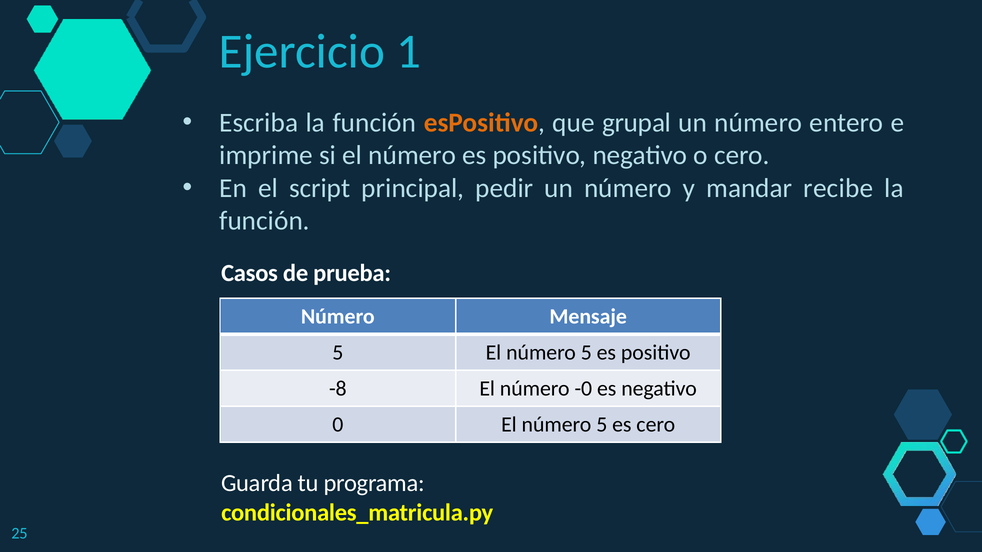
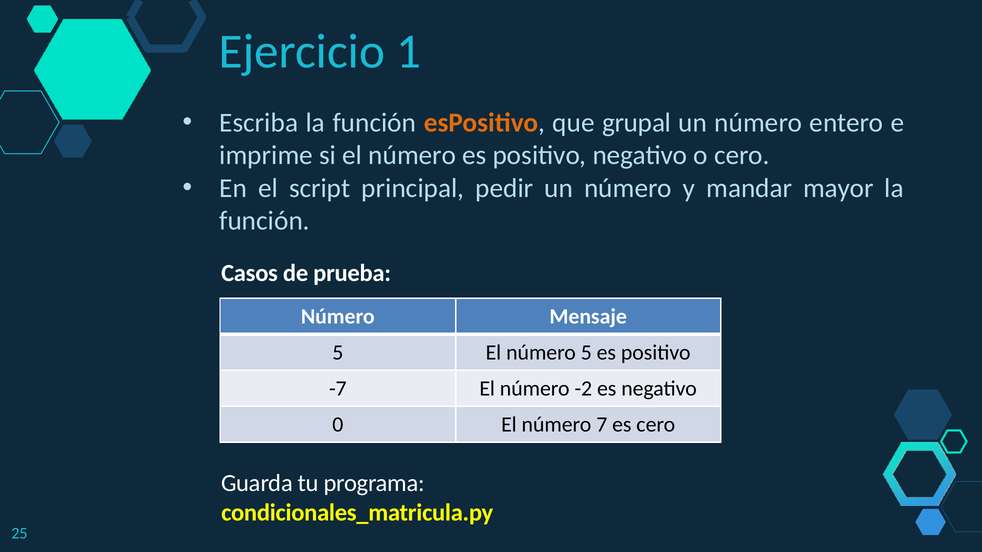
recibe: recibe -> mayor
-8: -8 -> -7
-0: -0 -> -2
0 El número 5: 5 -> 7
